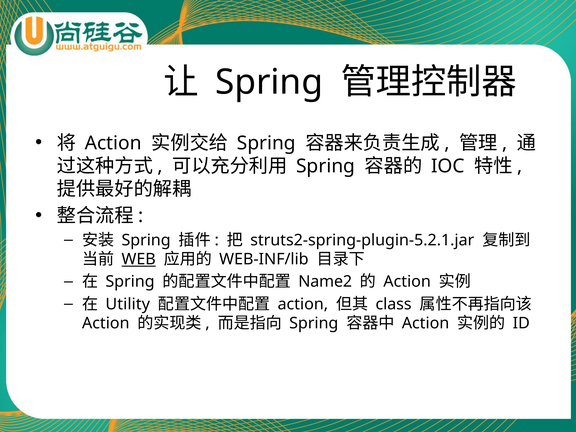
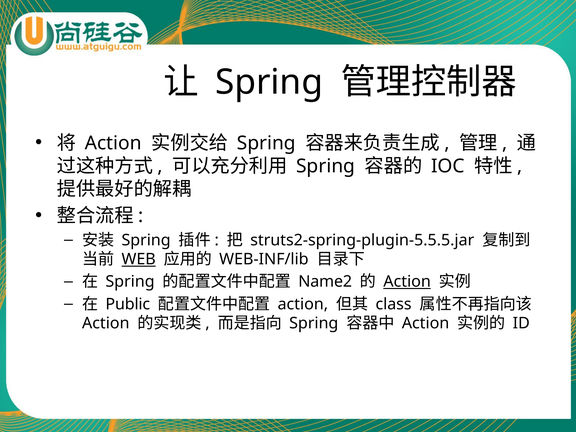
struts2-spring-plugin-5.2.1.jar: struts2-spring-plugin-5.2.1.jar -> struts2-spring-plugin-5.5.5.jar
Action at (407, 282) underline: none -> present
Utility: Utility -> Public
